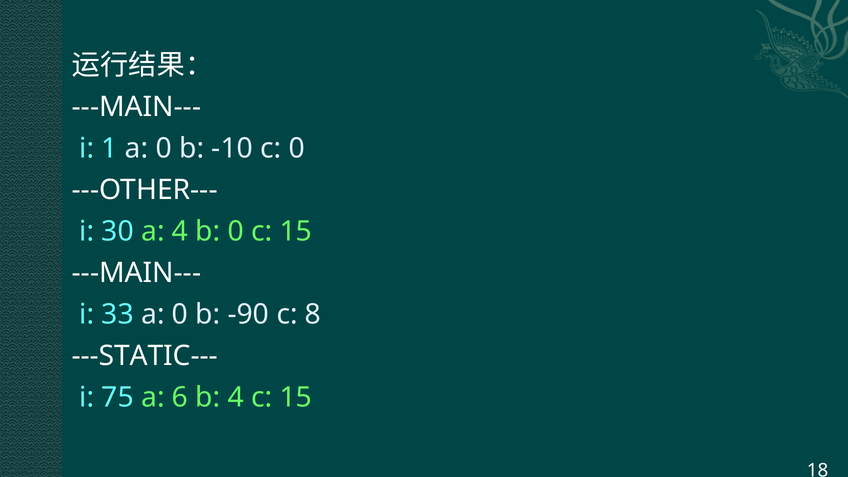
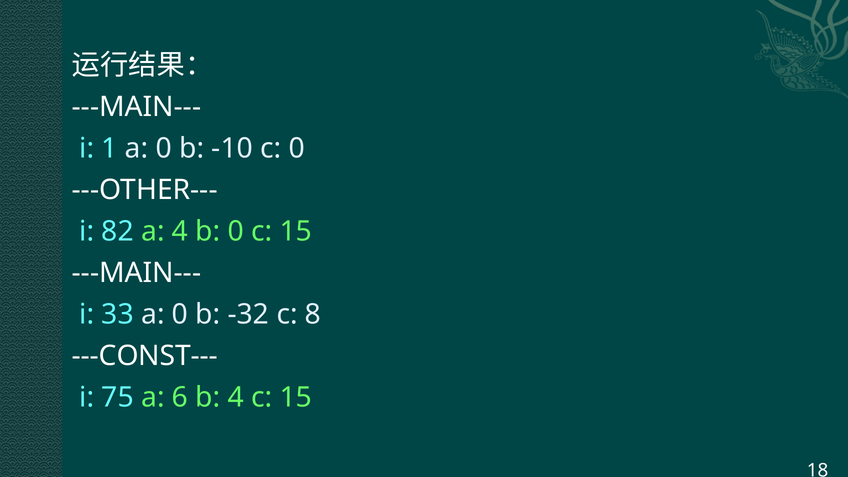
30: 30 -> 82
-90: -90 -> -32
---STATIC---: ---STATIC--- -> ---CONST---
